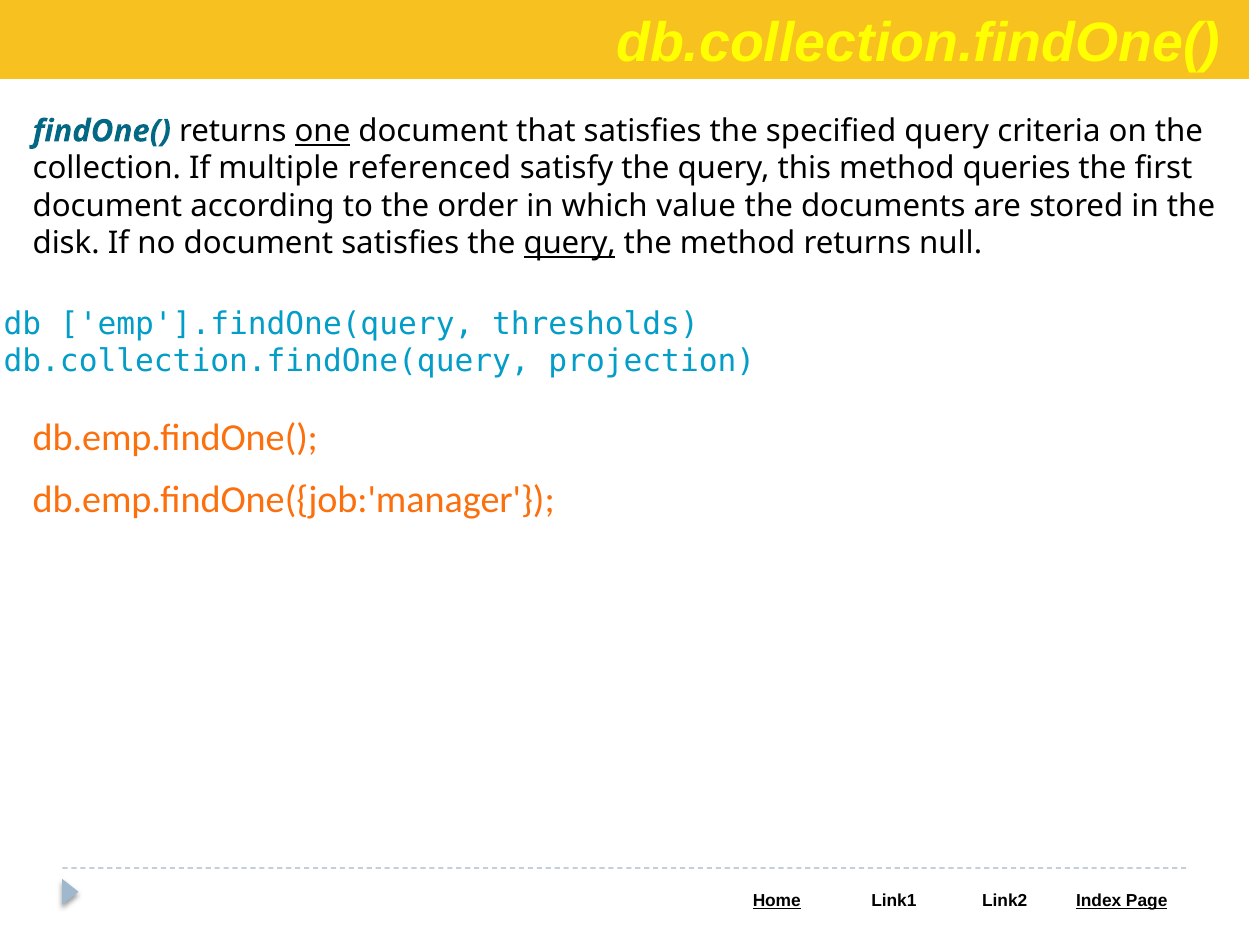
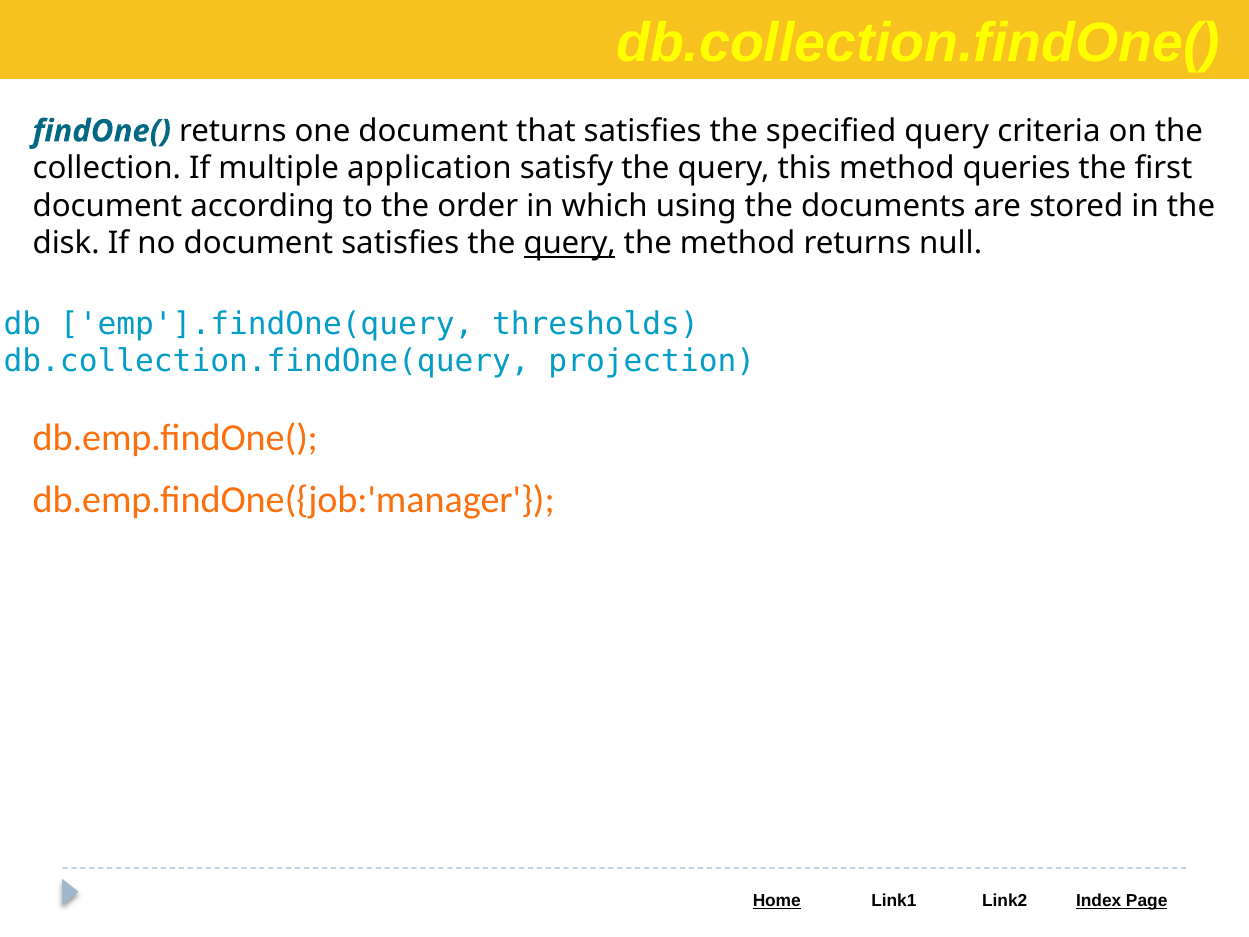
one underline: present -> none
referenced: referenced -> application
value: value -> using
